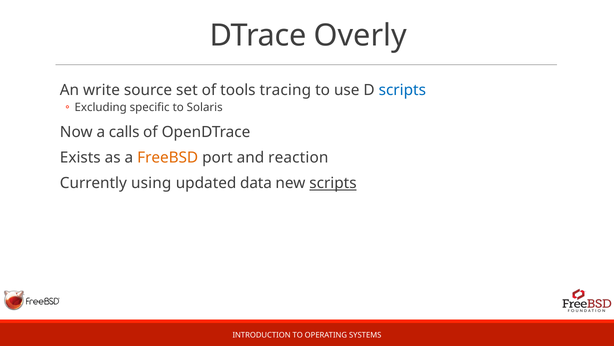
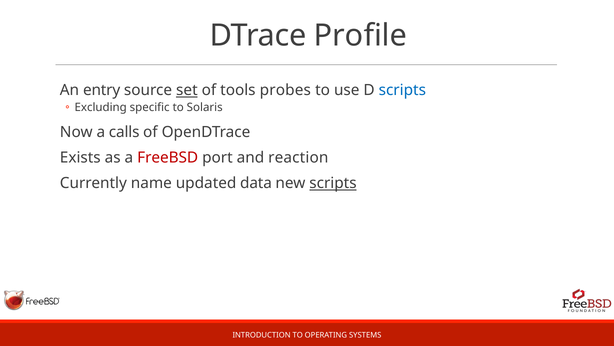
Overly: Overly -> Profile
write: write -> entry
set underline: none -> present
tracing: tracing -> probes
FreeBSD colour: orange -> red
using: using -> name
